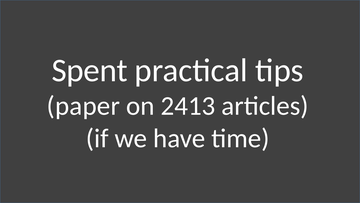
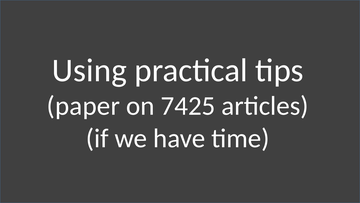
Spent: Spent -> Using
2413: 2413 -> 7425
